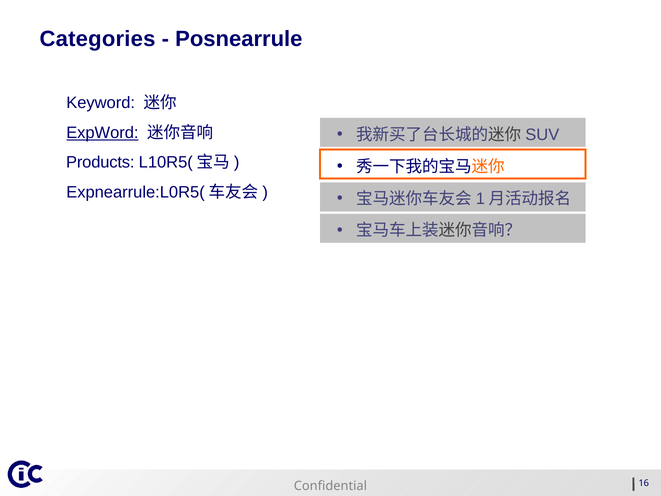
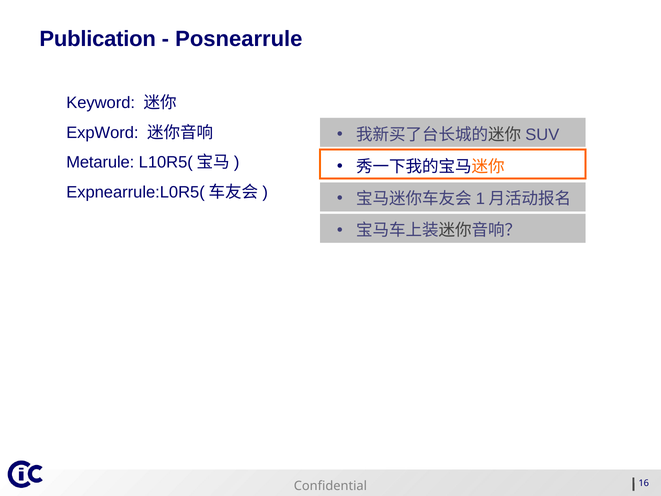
Categories: Categories -> Publication
ExpWord underline: present -> none
Products: Products -> Metarule
